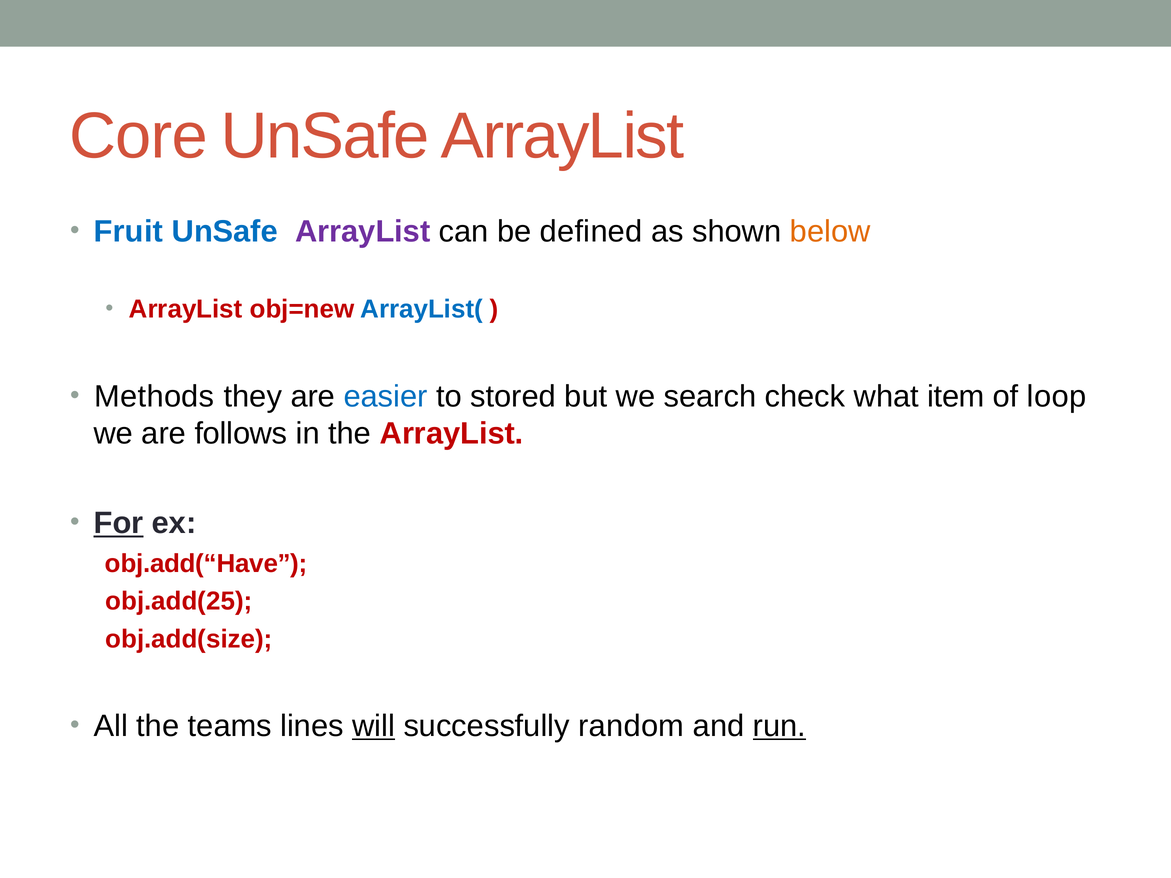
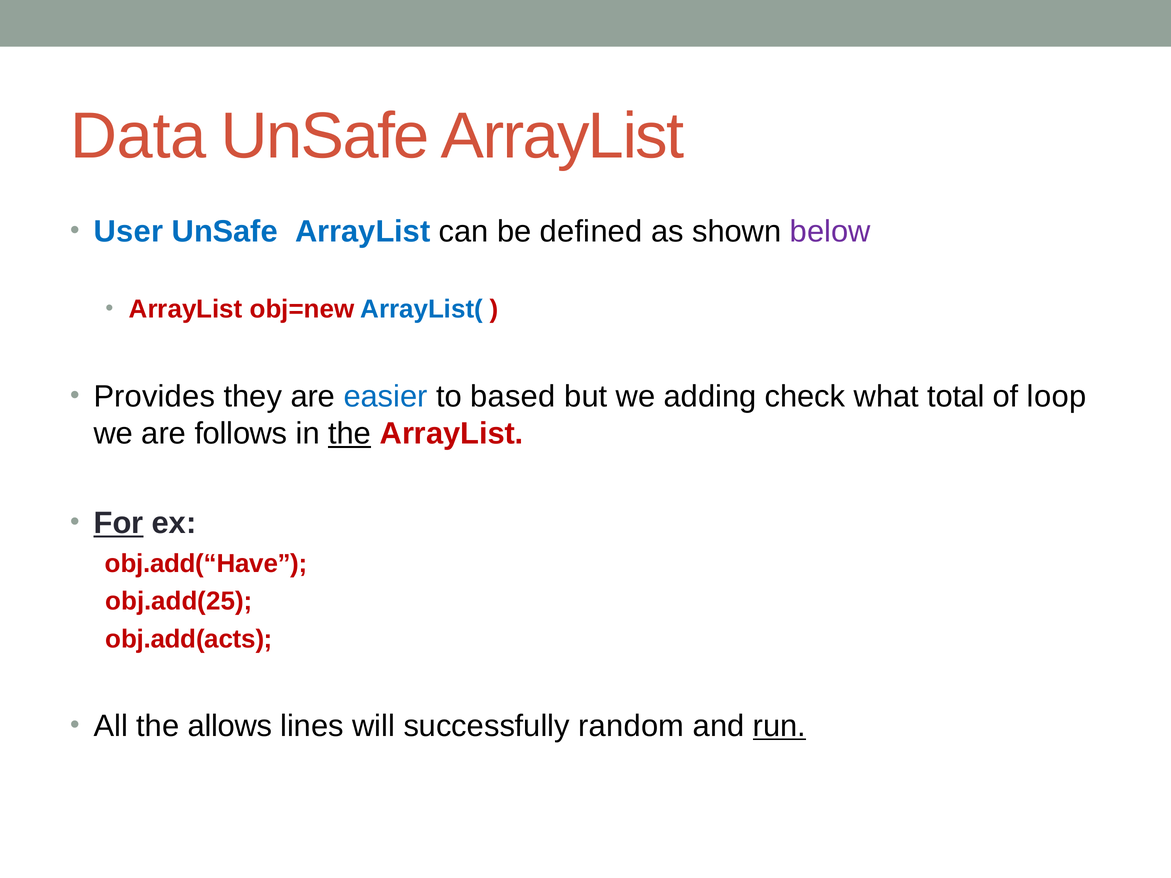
Core: Core -> Data
Fruit: Fruit -> User
ArrayList at (363, 231) colour: purple -> blue
below colour: orange -> purple
Methods: Methods -> Provides
stored: stored -> based
search: search -> adding
item: item -> total
the at (350, 434) underline: none -> present
obj.add(size: obj.add(size -> obj.add(acts
teams: teams -> allows
will underline: present -> none
